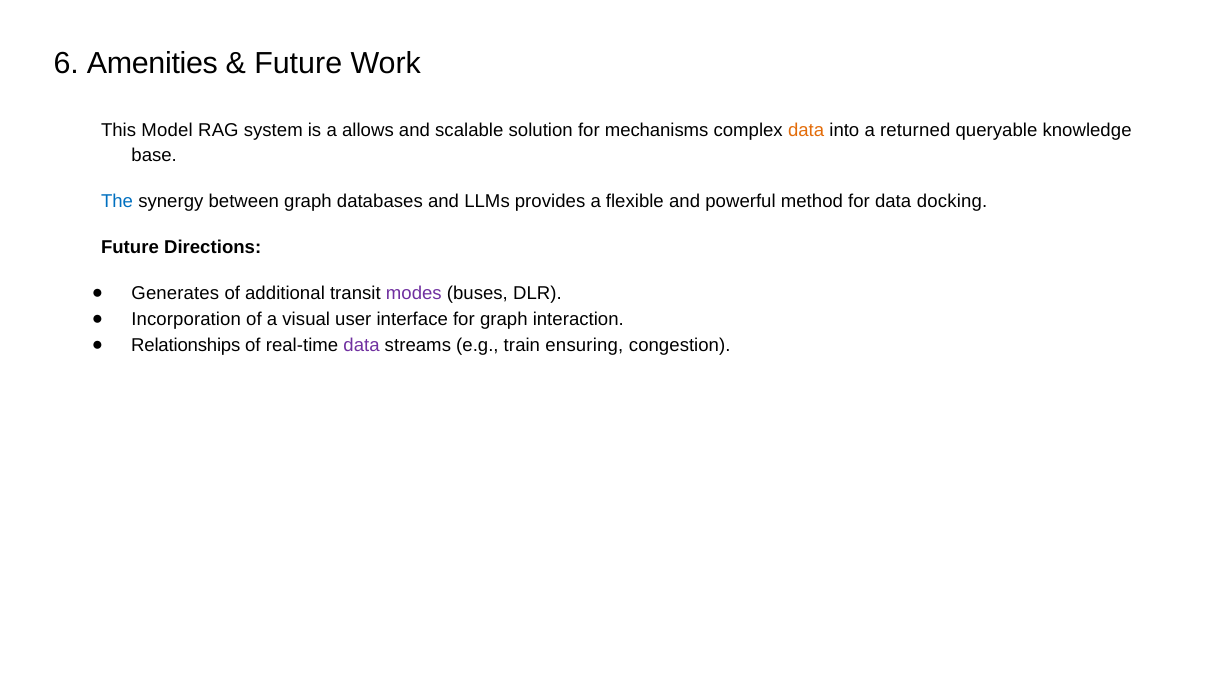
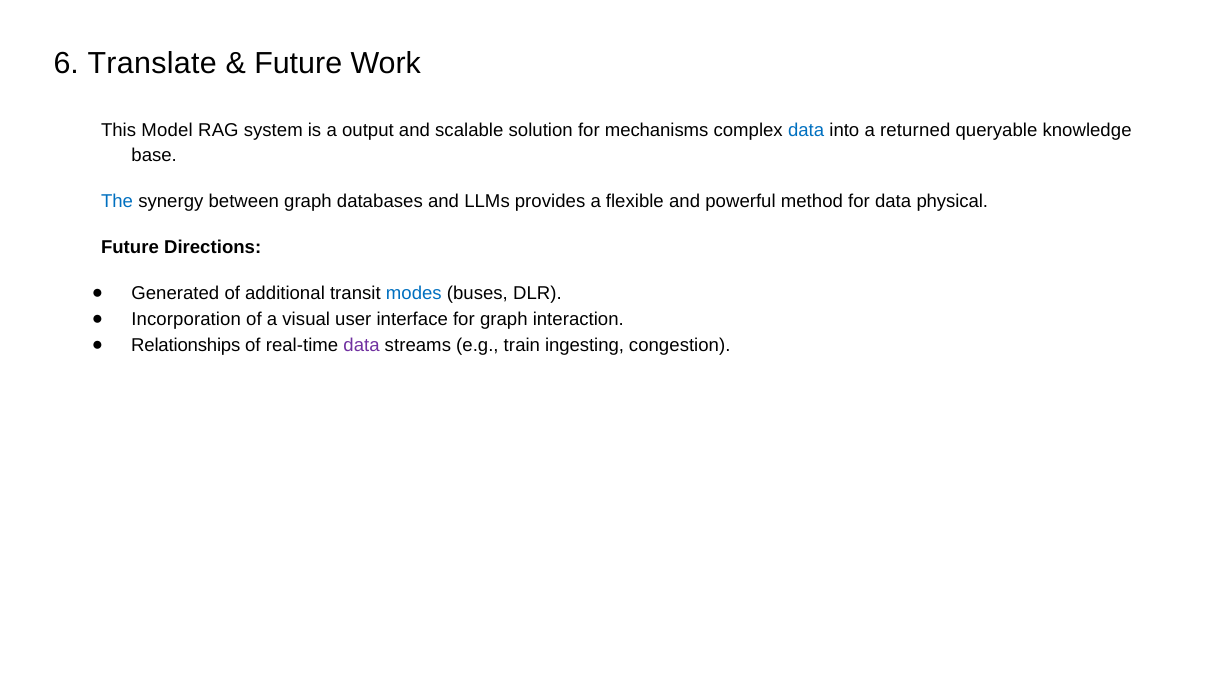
Amenities: Amenities -> Translate
allows: allows -> output
data at (806, 130) colour: orange -> blue
docking: docking -> physical
Generates: Generates -> Generated
modes colour: purple -> blue
ensuring: ensuring -> ingesting
